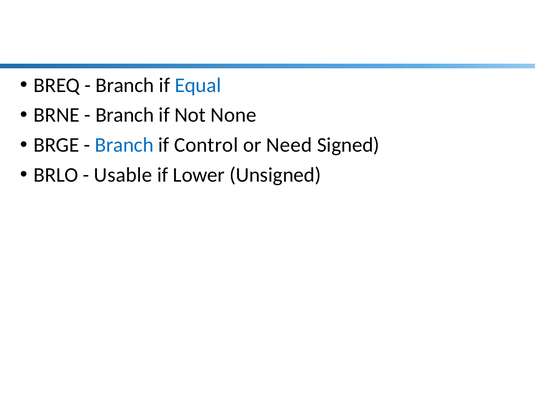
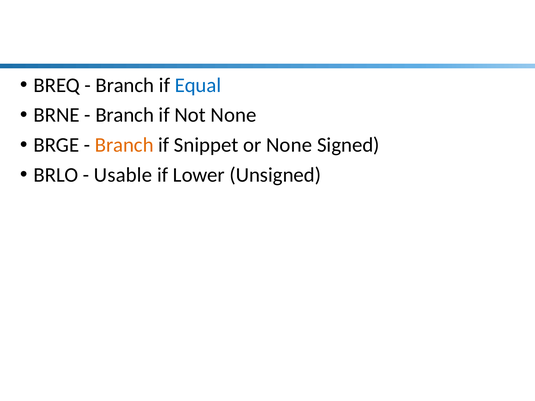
Branch at (124, 145) colour: blue -> orange
Control: Control -> Snippet
or Need: Need -> None
